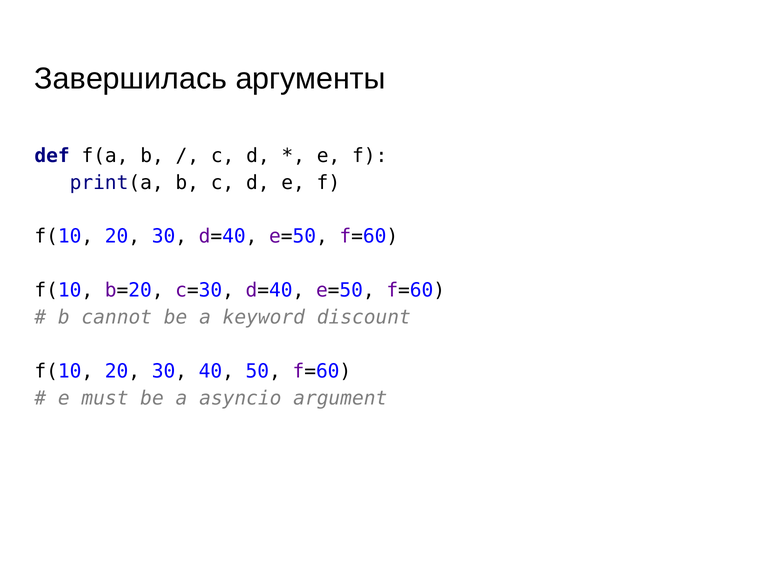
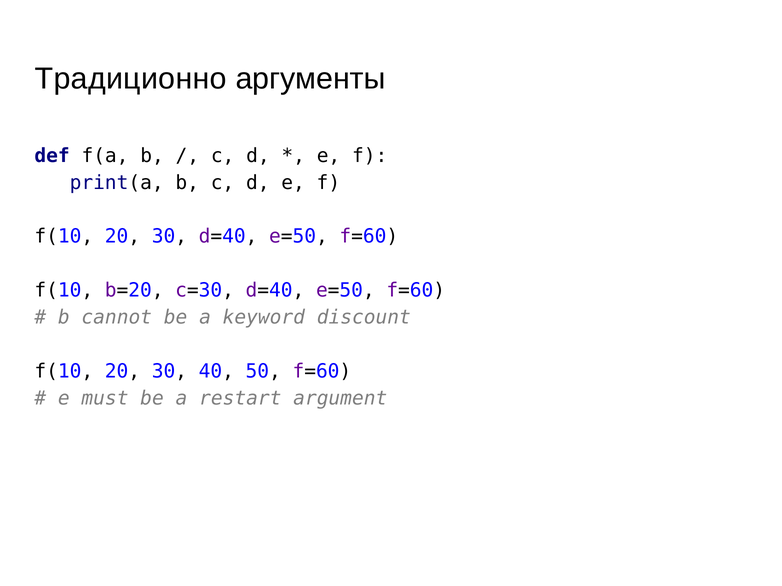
Завершилась: Завершилась -> Традиционно
asyncio: asyncio -> restart
